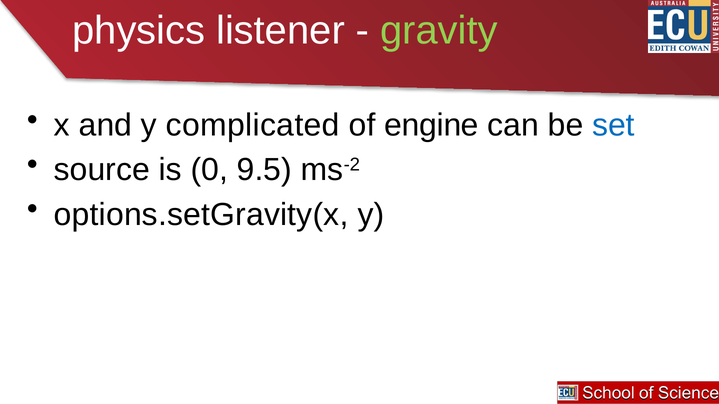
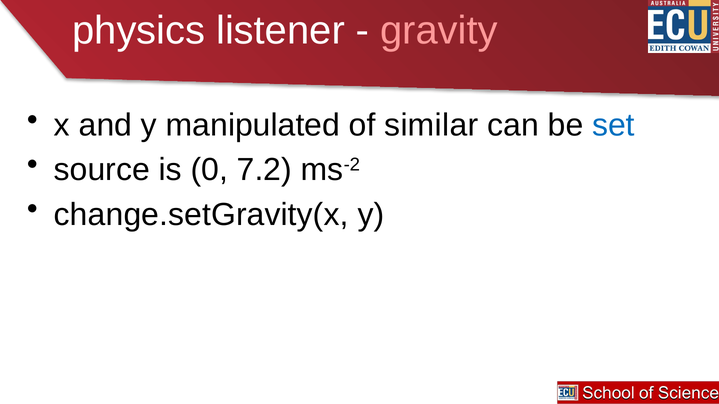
gravity colour: light green -> pink
complicated: complicated -> manipulated
engine: engine -> similar
9.5: 9.5 -> 7.2
options.setGravity(x: options.setGravity(x -> change.setGravity(x
